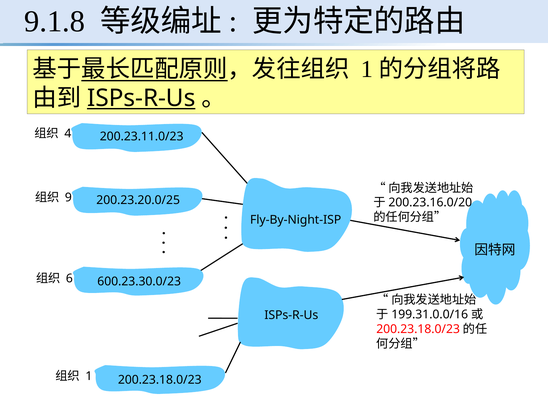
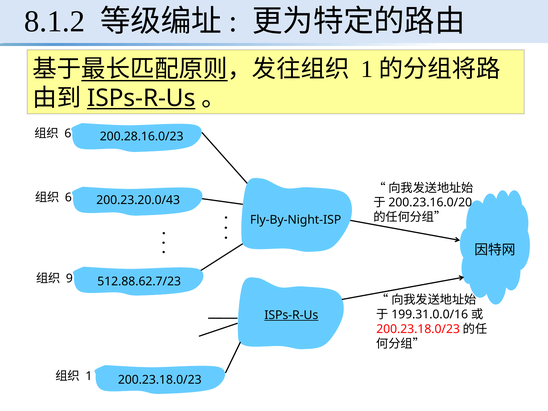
9.1.8: 9.1.8 -> 8.1.2
4 at (68, 134): 4 -> 6
200.23.11.0/23: 200.23.11.0/23 -> 200.28.16.0/23
9 at (68, 197): 9 -> 6
200.23.20.0/25: 200.23.20.0/25 -> 200.23.20.0/43
6: 6 -> 9
600.23.30.0/23: 600.23.30.0/23 -> 512.88.62.7/23
ISPs-R-Us at (291, 315) underline: none -> present
